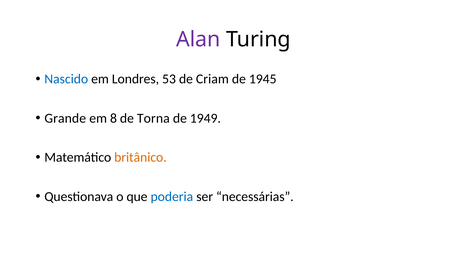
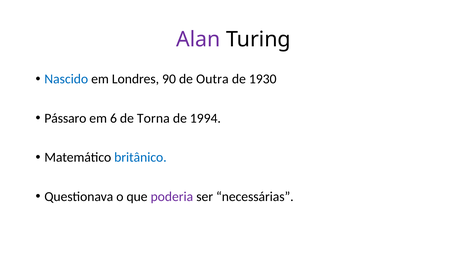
53: 53 -> 90
Criam: Criam -> Outra
1945: 1945 -> 1930
Grande: Grande -> Pássaro
8: 8 -> 6
1949: 1949 -> 1994
britânico colour: orange -> blue
poderia colour: blue -> purple
